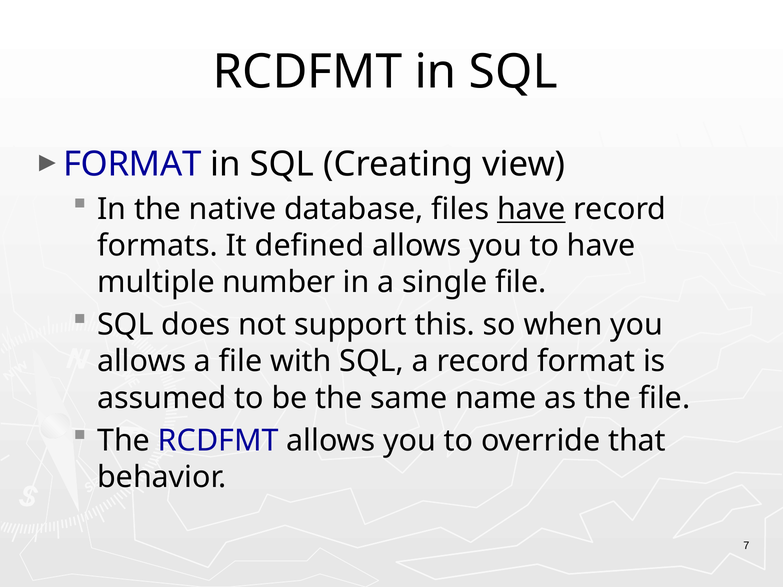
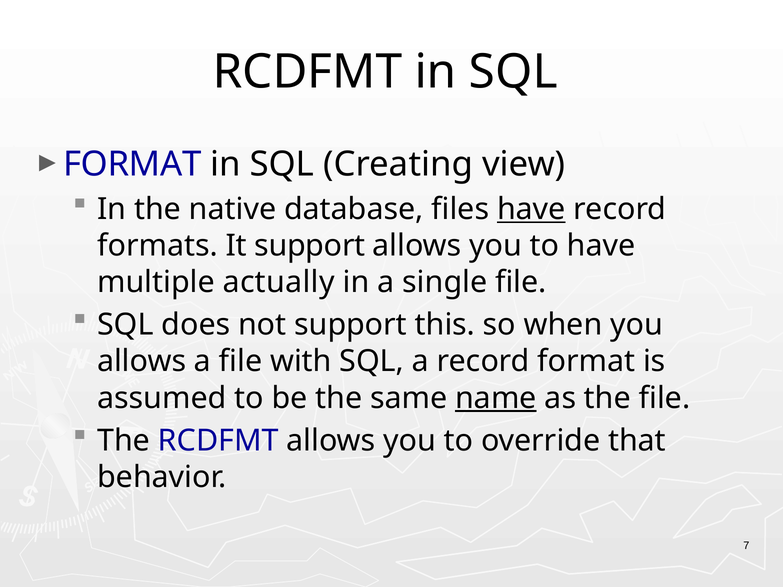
It defined: defined -> support
number: number -> actually
name underline: none -> present
